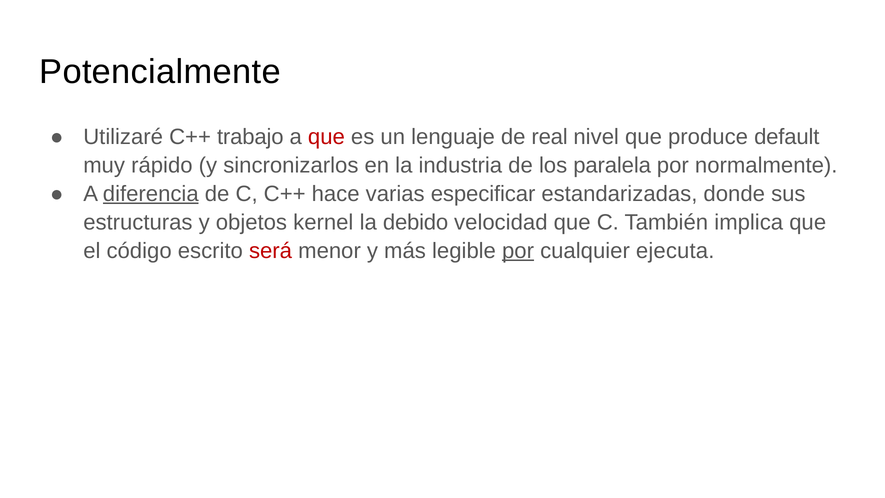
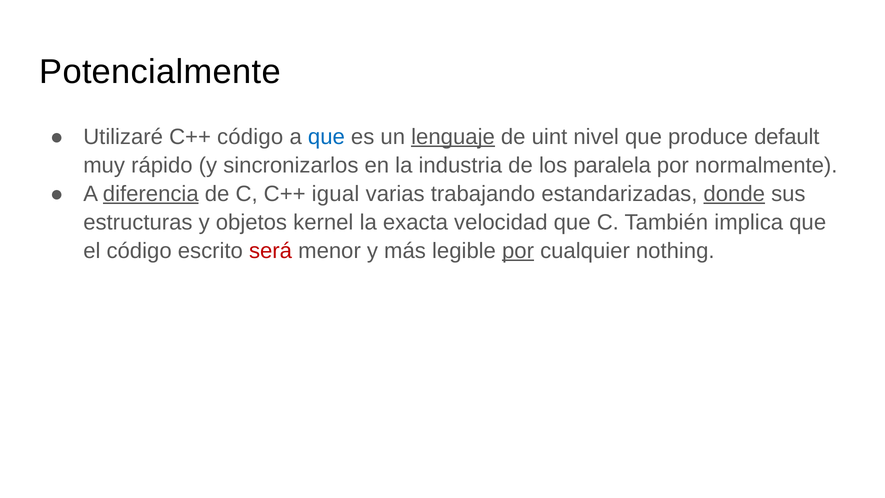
C++ trabajo: trabajo -> código
que at (326, 137) colour: red -> blue
lenguaje underline: none -> present
real: real -> uint
hace: hace -> igual
especificar: especificar -> trabajando
donde underline: none -> present
debido: debido -> exacta
ejecuta: ejecuta -> nothing
